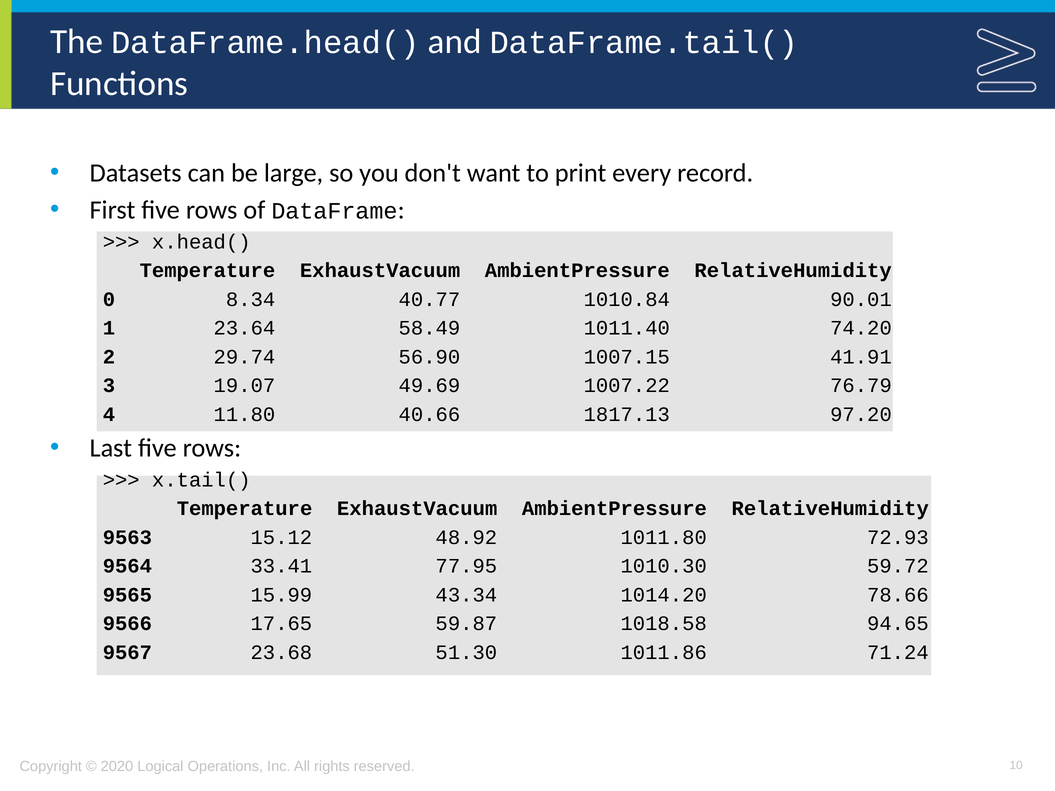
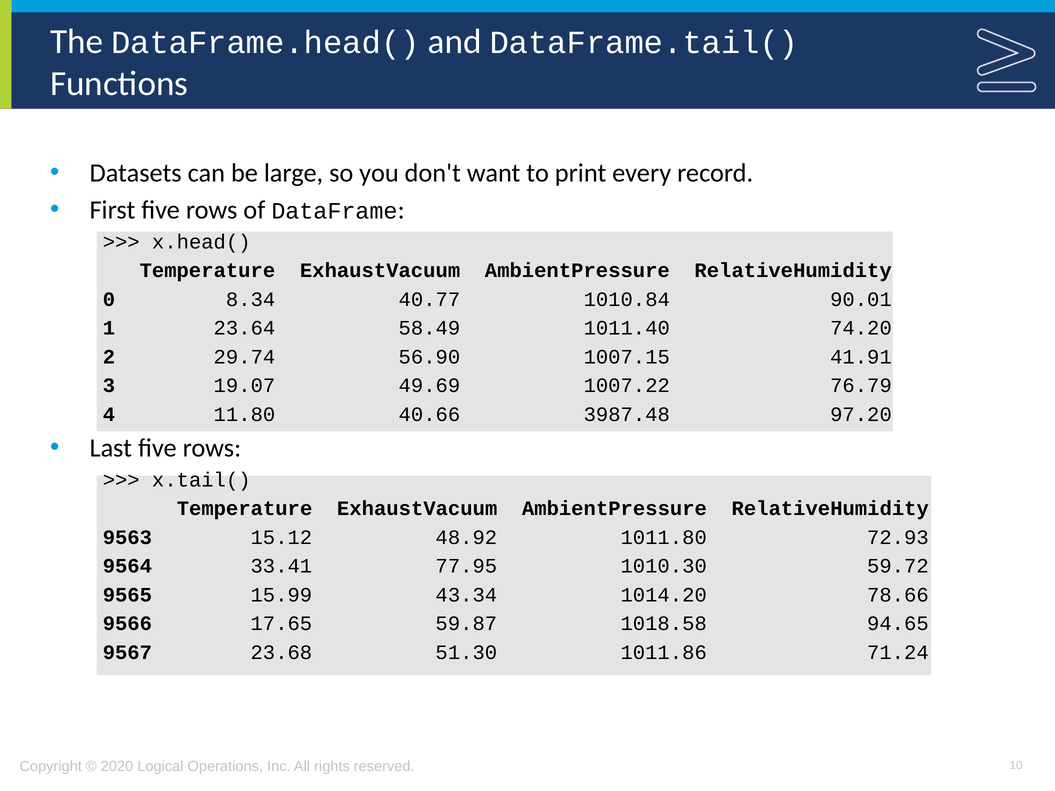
1817.13: 1817.13 -> 3987.48
